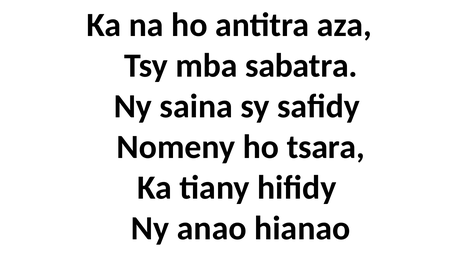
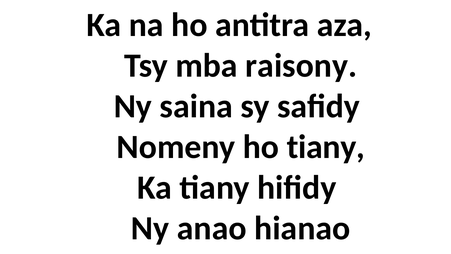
sabatra: sabatra -> raisony
ho tsara: tsara -> tiany
